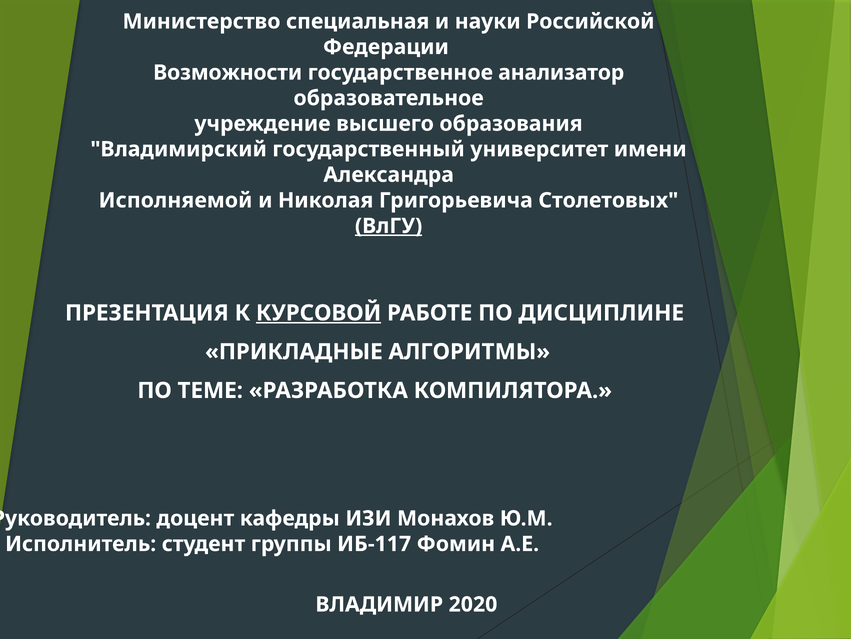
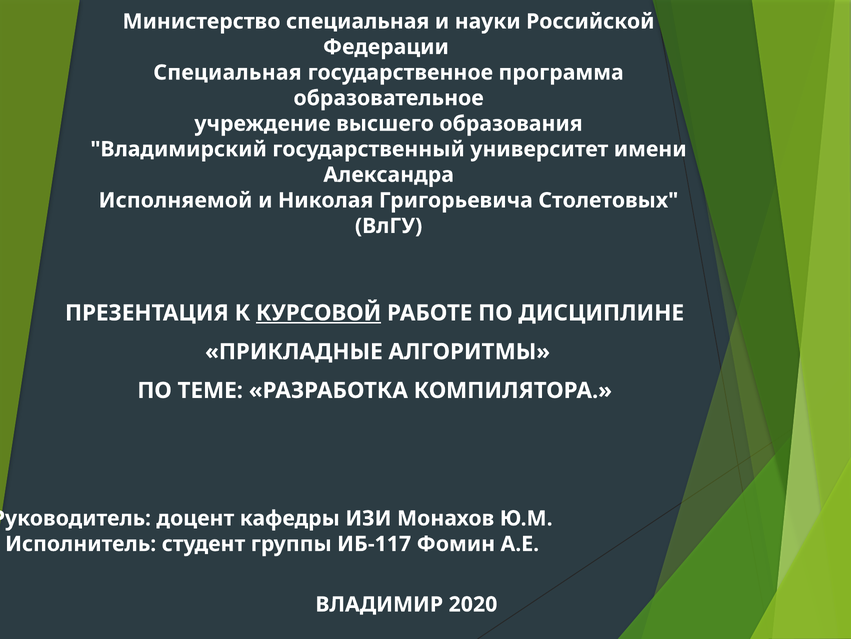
Возможности at (228, 73): Возможности -> Специальная
анализатор: анализатор -> программа
ВлГУ underline: present -> none
